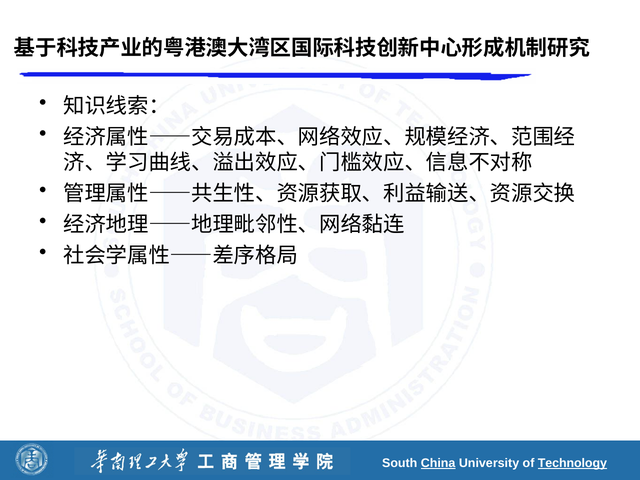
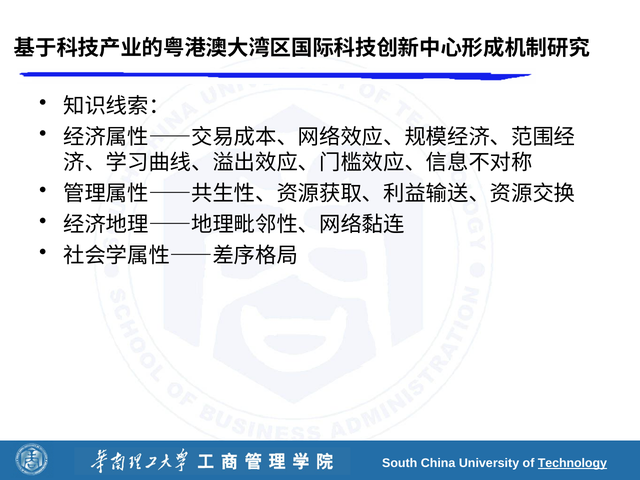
China underline: present -> none
